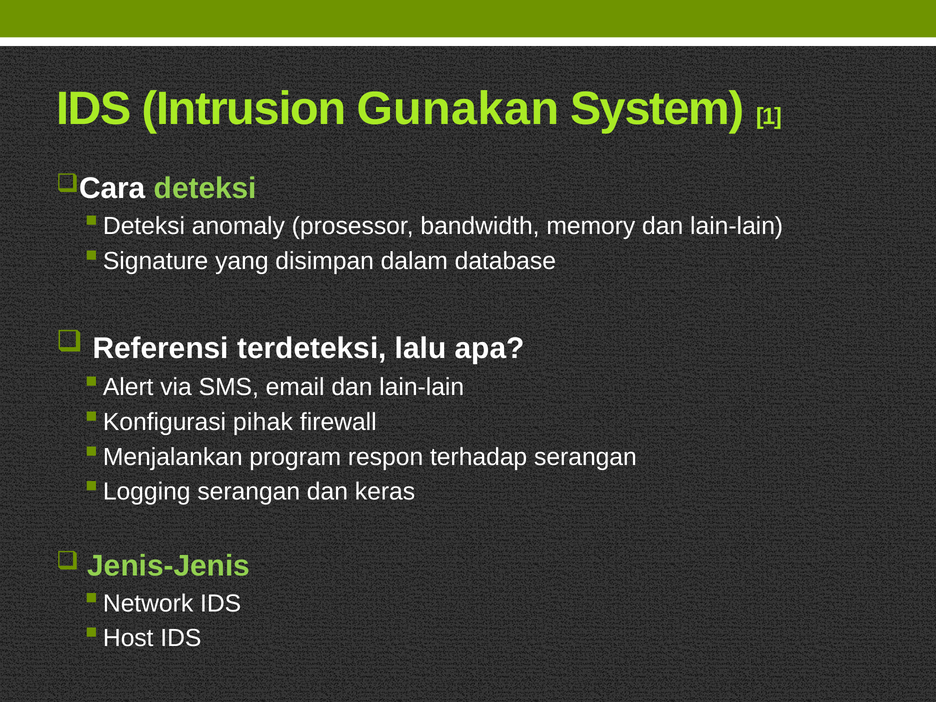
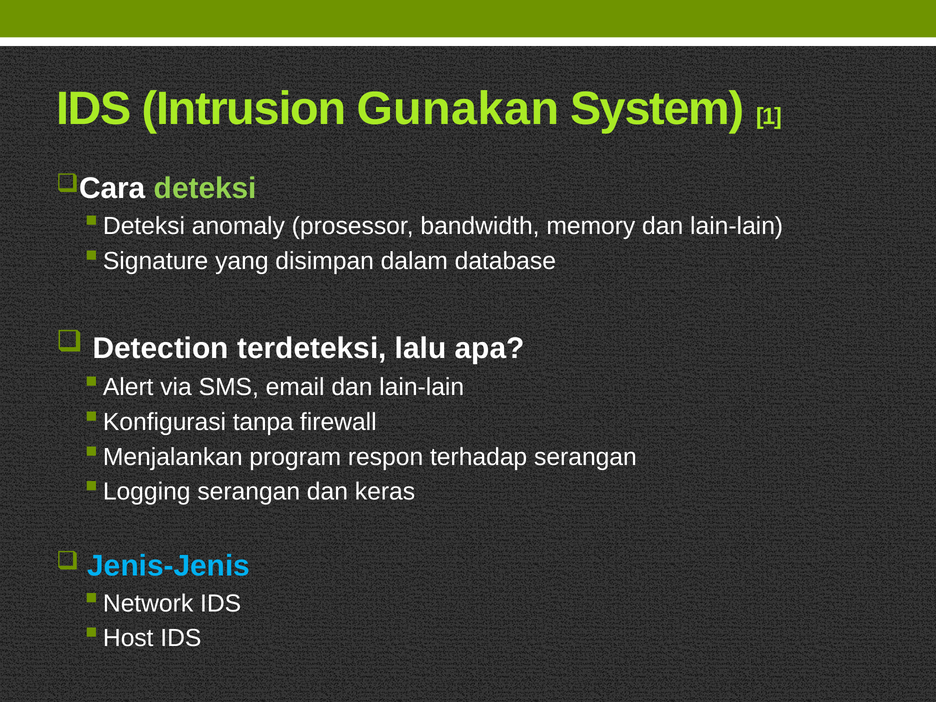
Referensi: Referensi -> Detection
pihak: pihak -> tanpa
Jenis-Jenis colour: light green -> light blue
